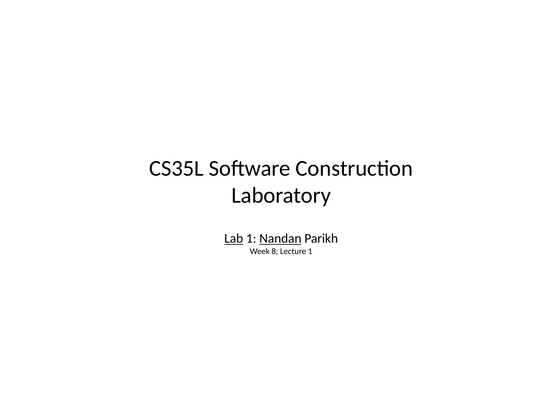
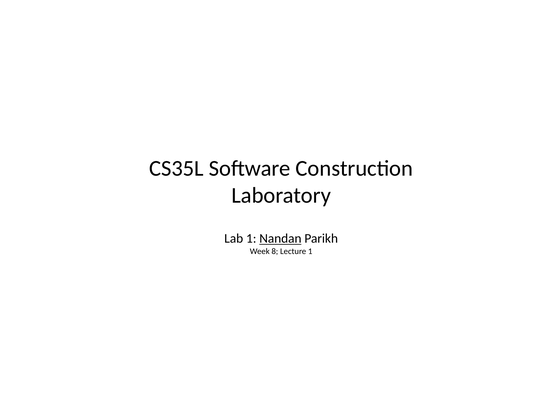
Lab underline: present -> none
